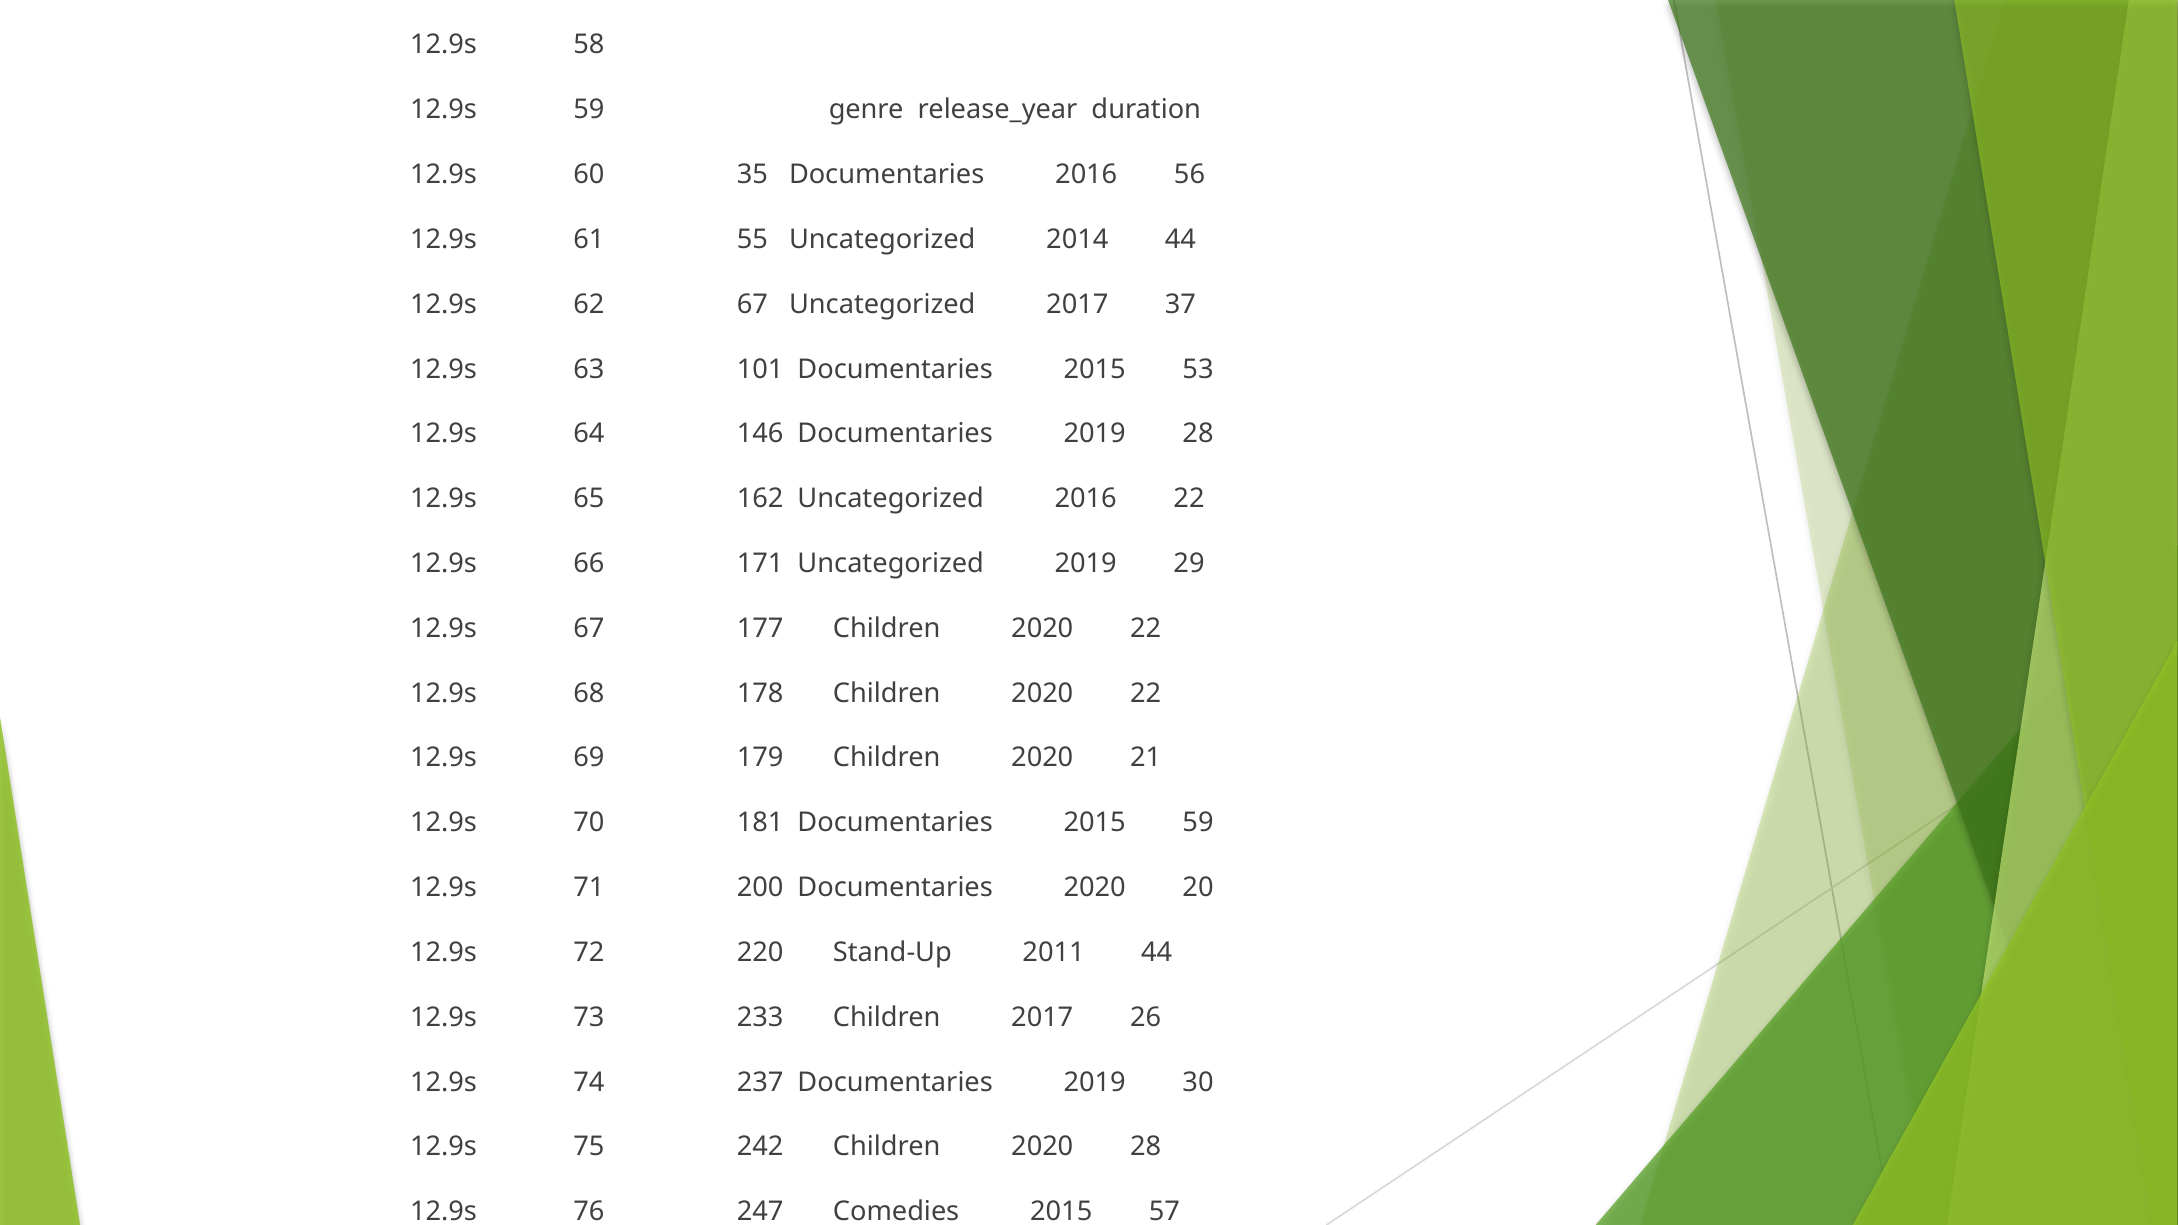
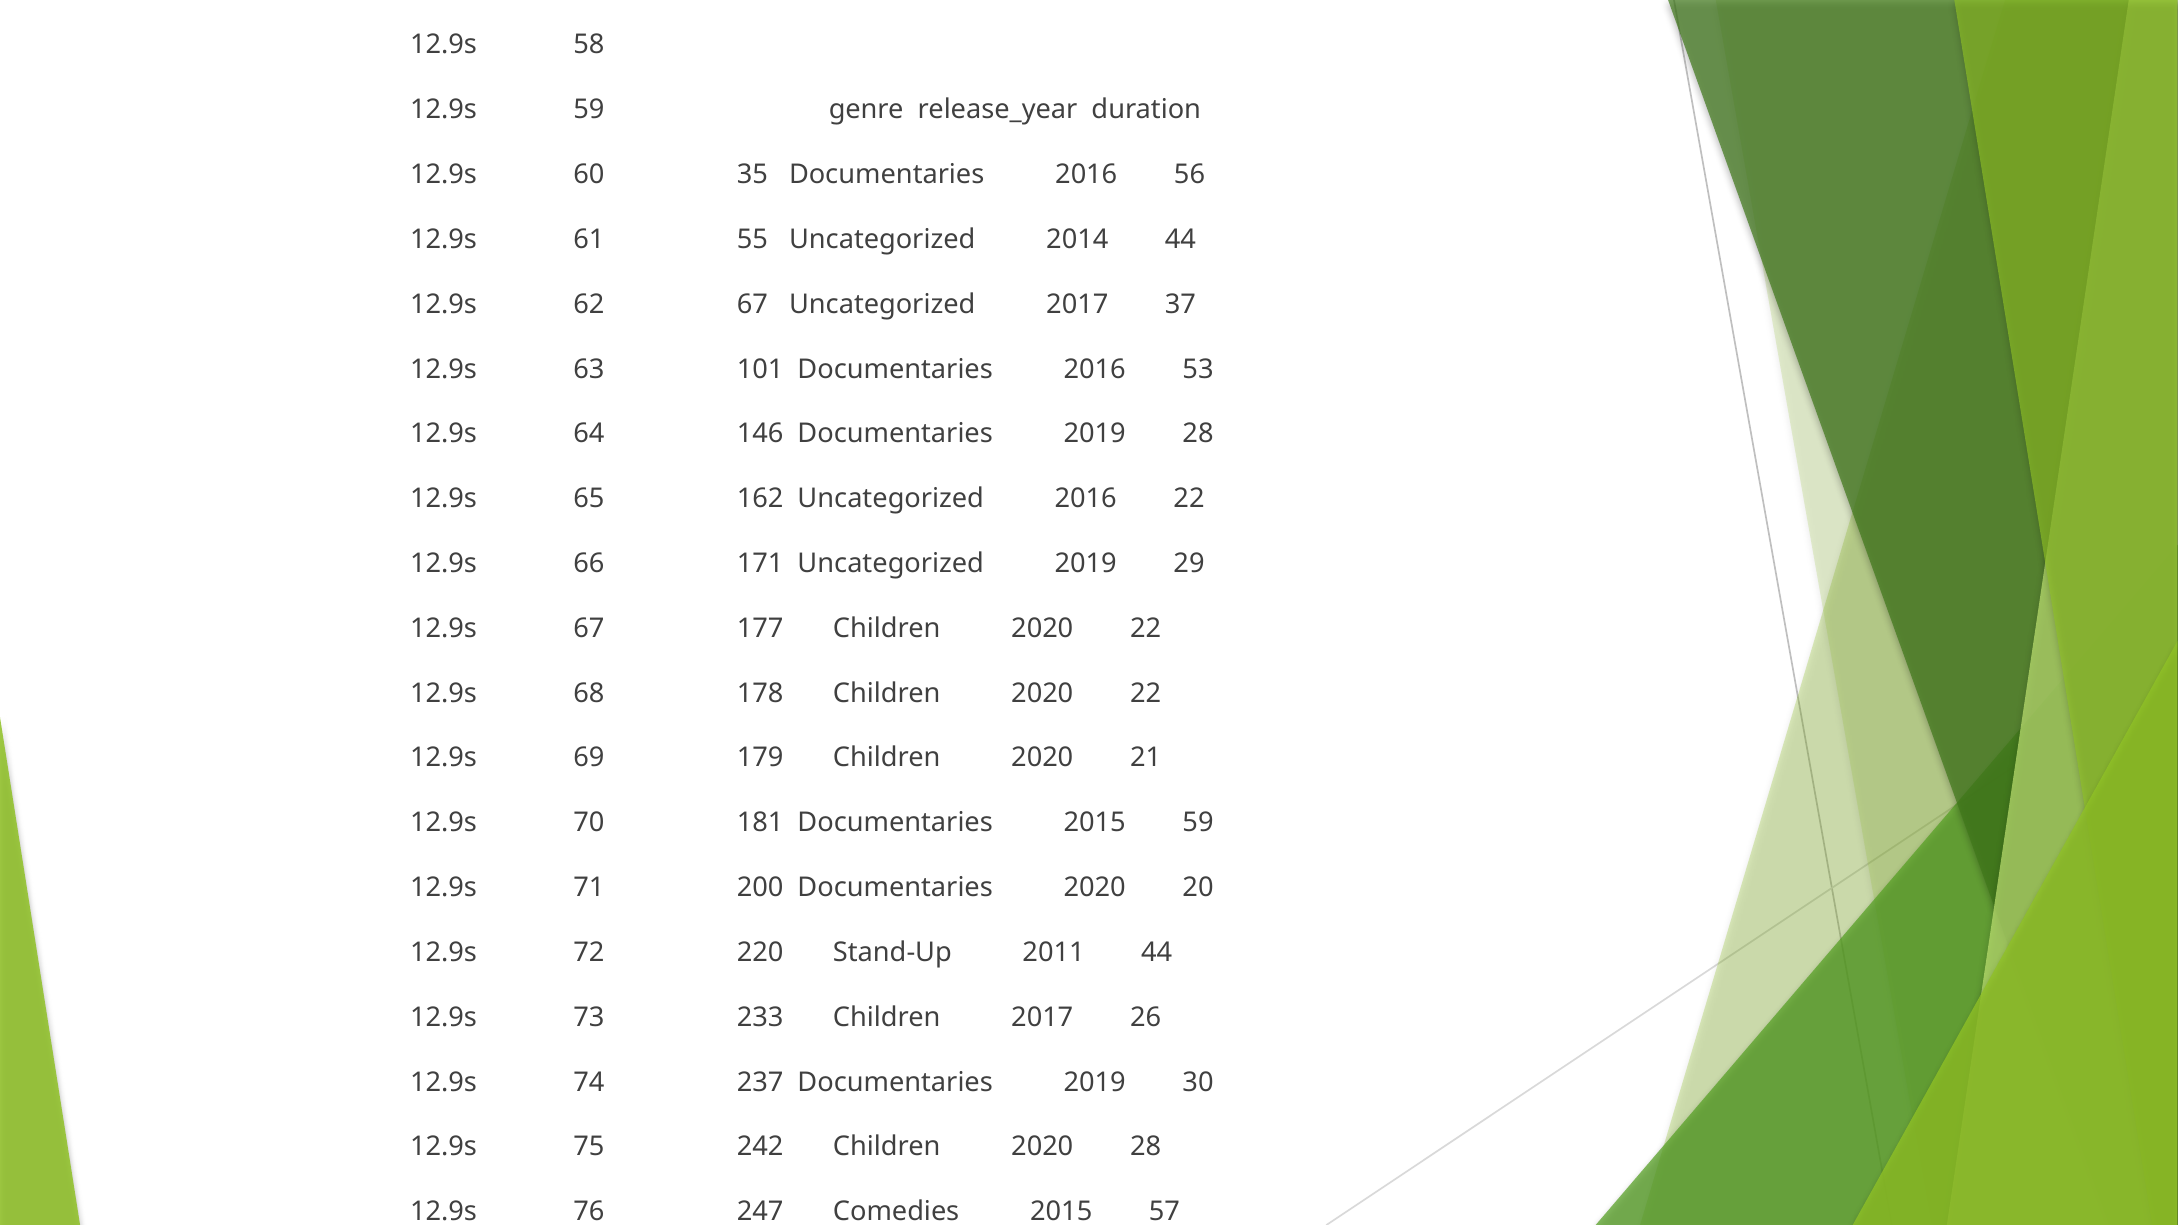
101 Documentaries 2015: 2015 -> 2016
